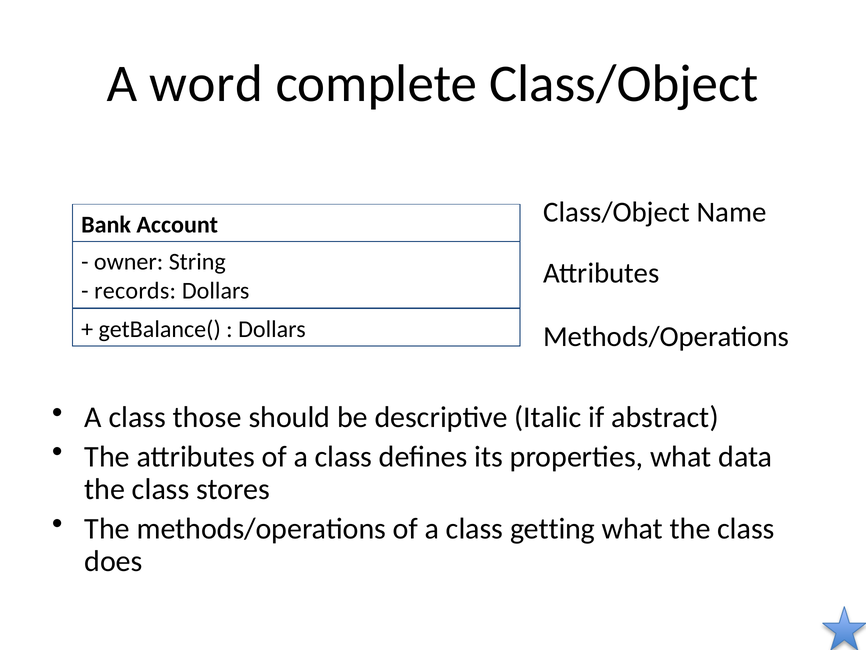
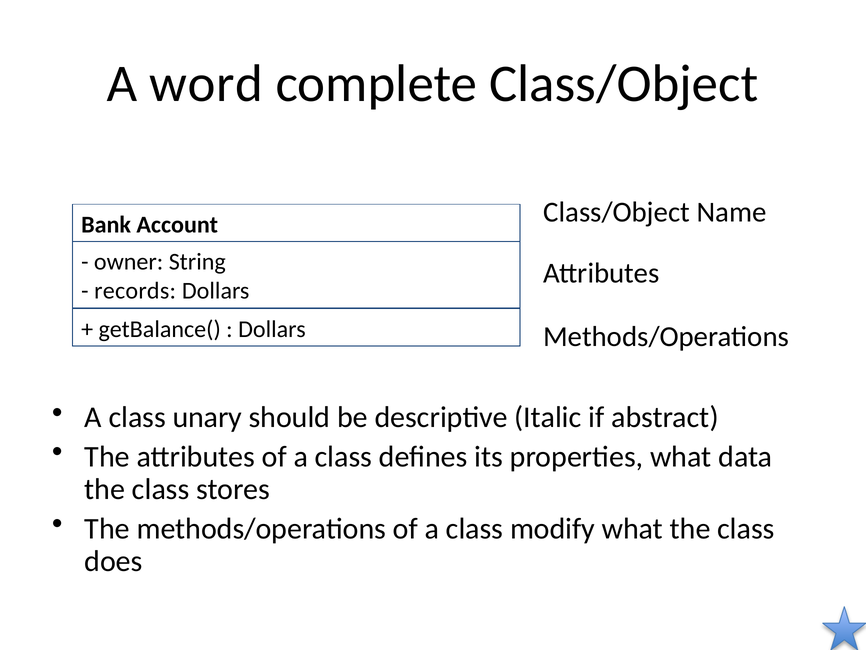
those: those -> unary
getting: getting -> modify
